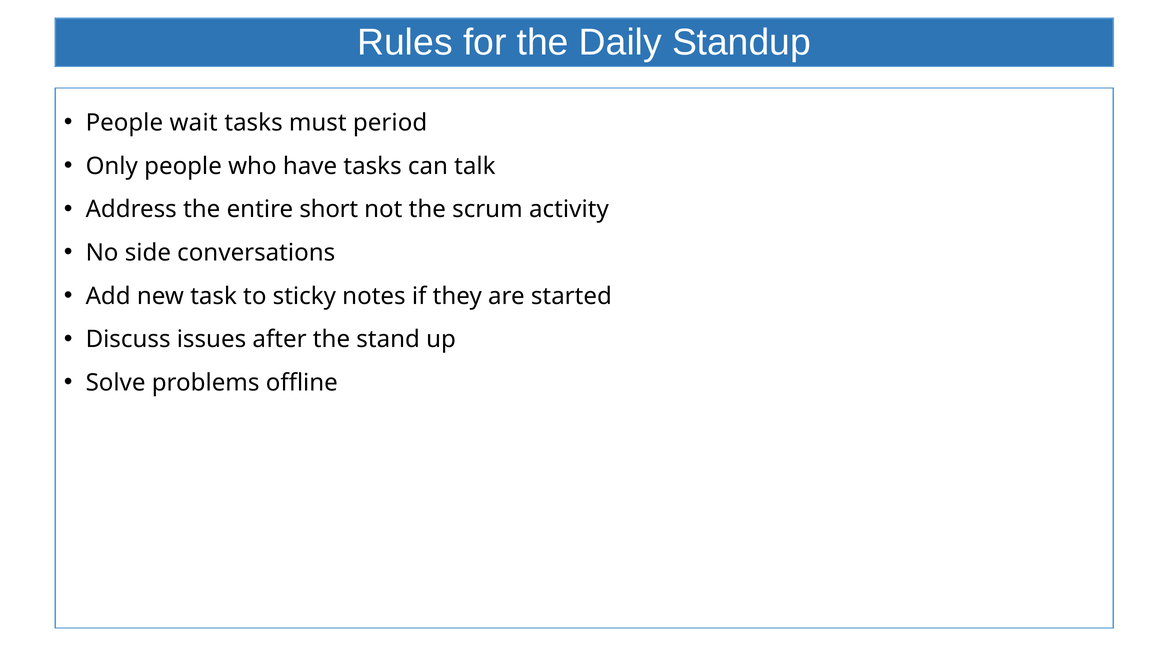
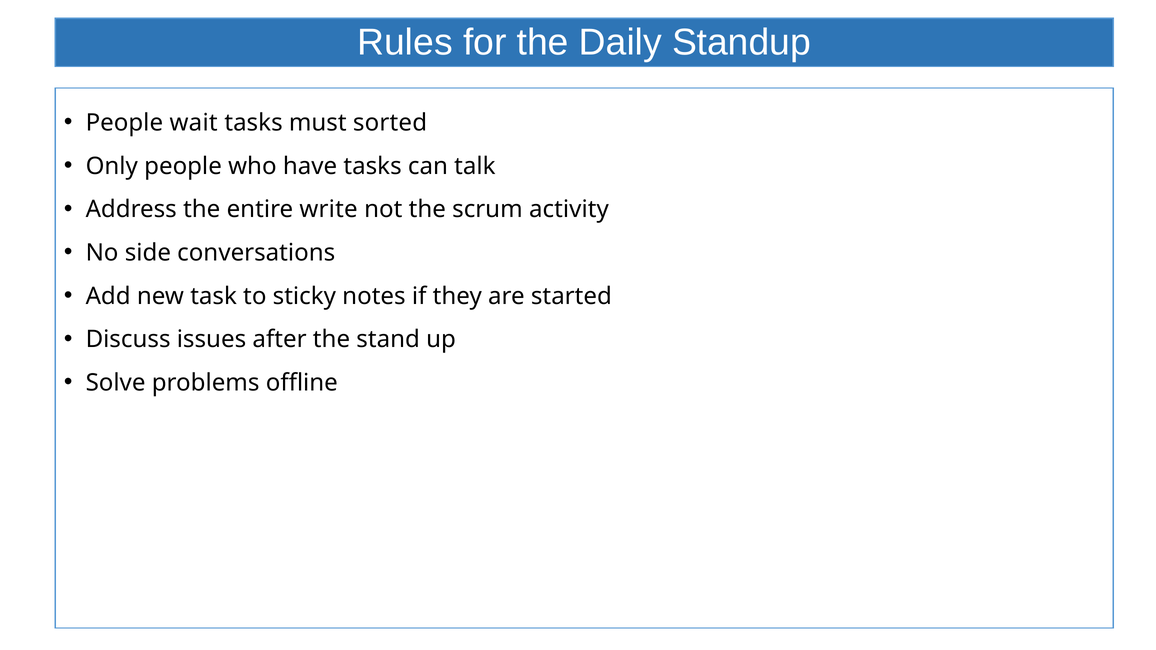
period: period -> sorted
short: short -> write
